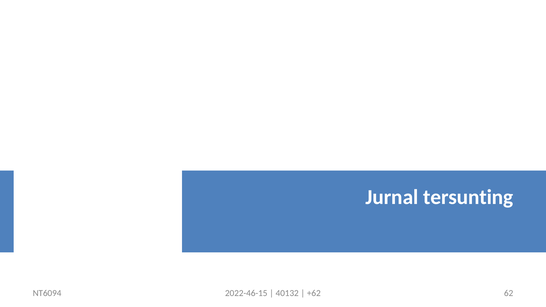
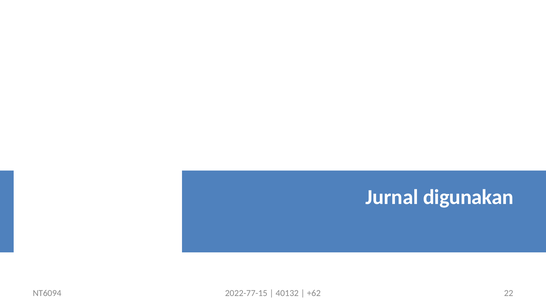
tersunting: tersunting -> digunakan
2022-46-15: 2022-46-15 -> 2022-77-15
62: 62 -> 22
